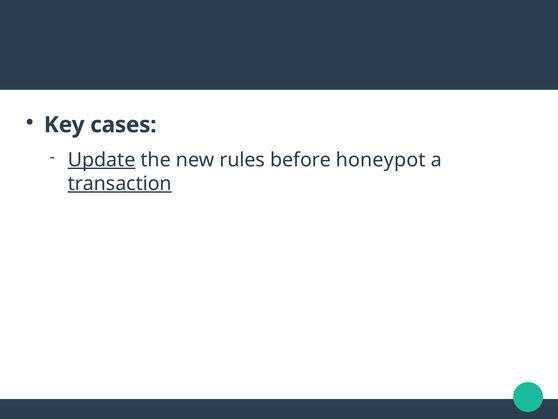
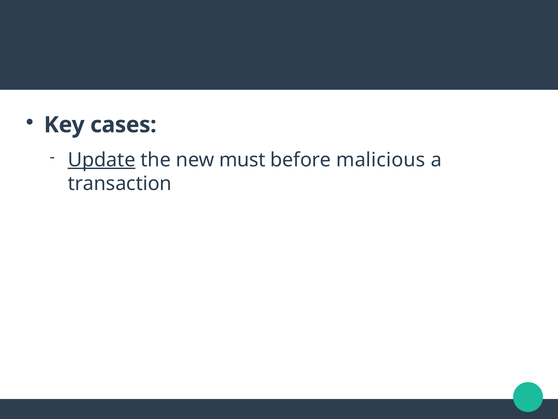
rules: rules -> must
honeypot: honeypot -> malicious
transaction underline: present -> none
